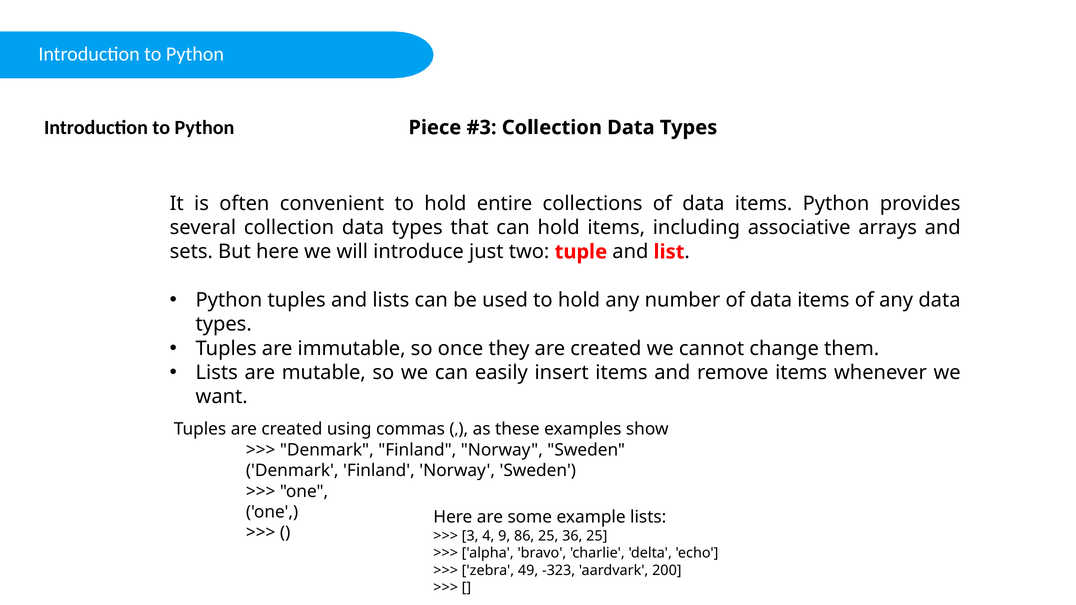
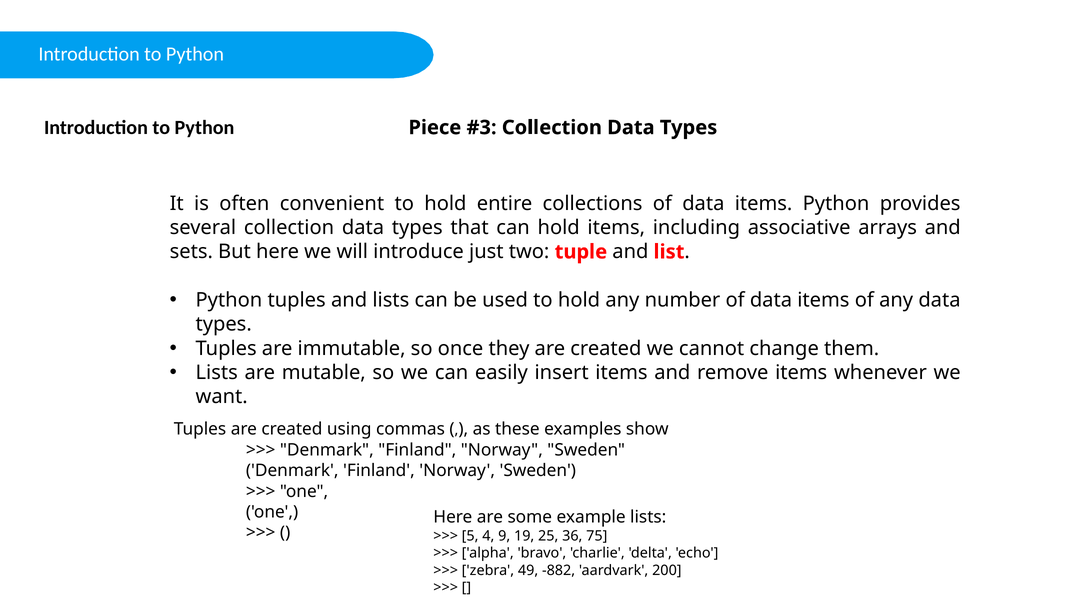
3: 3 -> 5
86: 86 -> 19
36 25: 25 -> 75
-323: -323 -> -882
